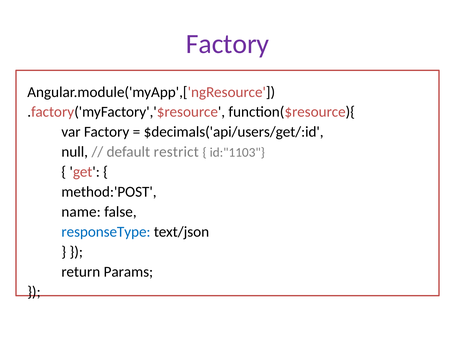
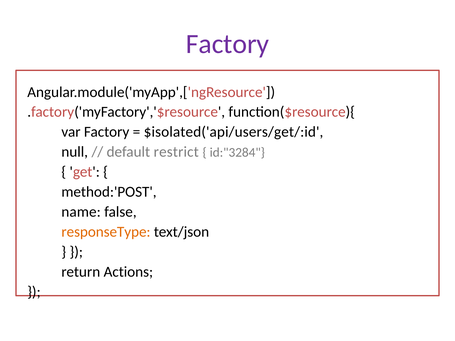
$decimals('api/users/get/:id: $decimals('api/users/get/:id -> $isolated('api/users/get/:id
id:"1103: id:"1103 -> id:"3284
responseType colour: blue -> orange
Params: Params -> Actions
